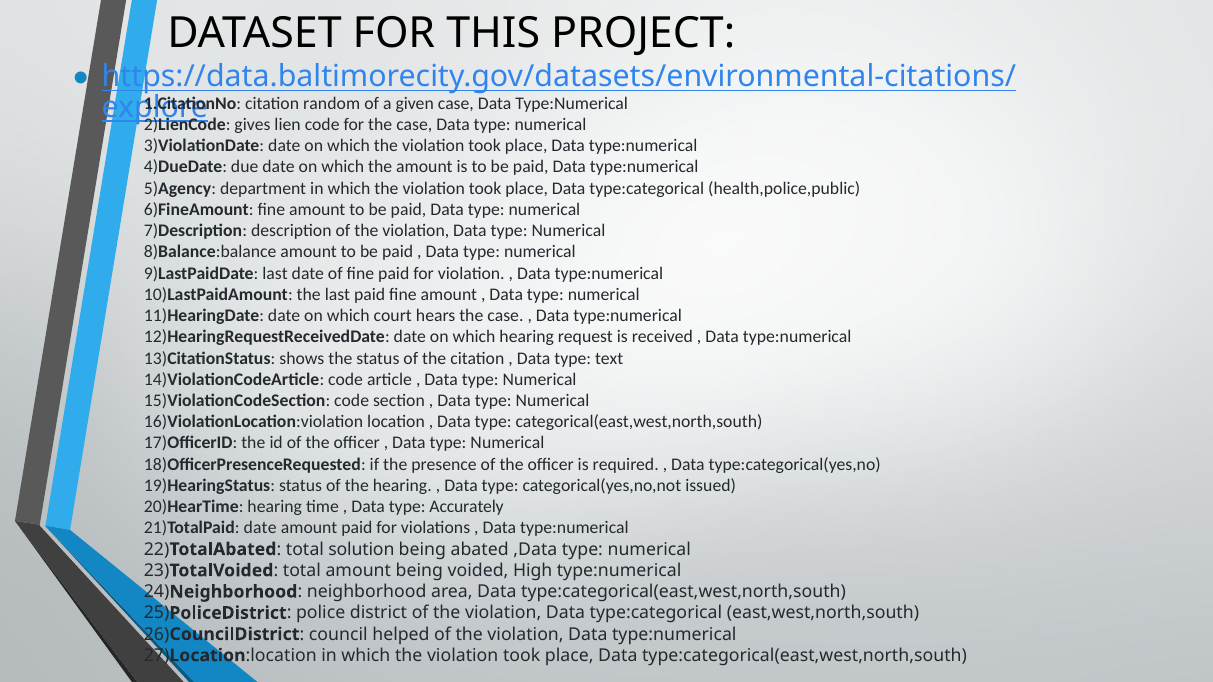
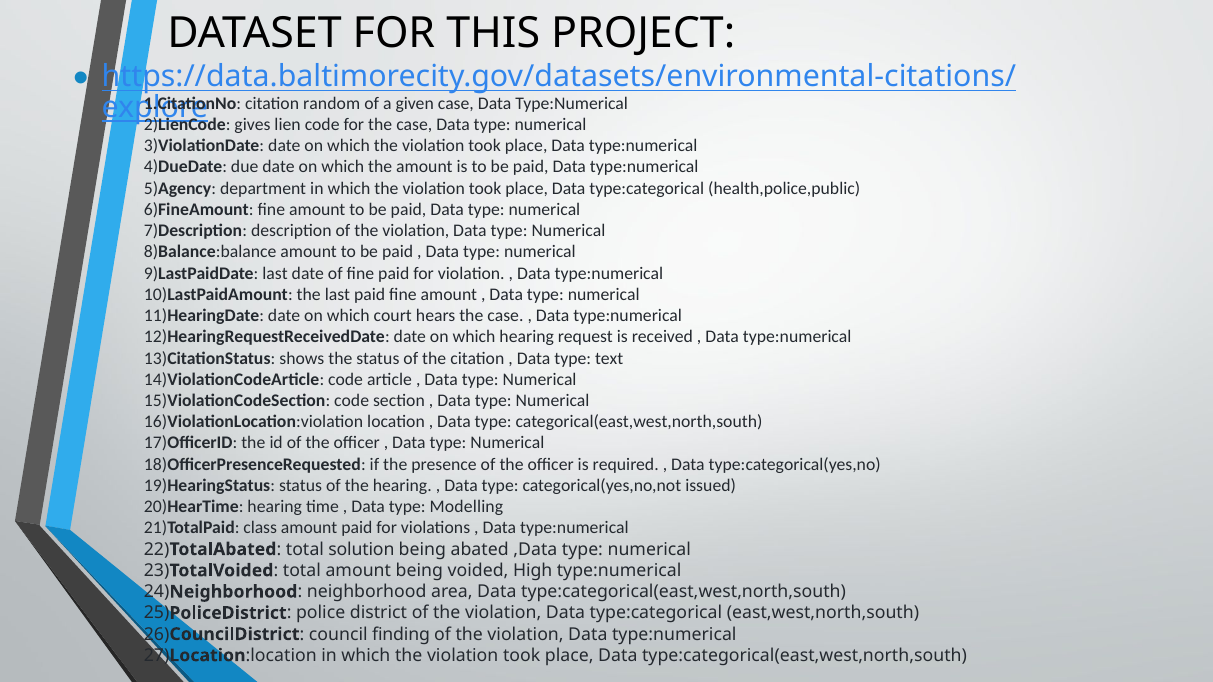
Accurately: Accurately -> Modelling
21)TotalPaid date: date -> class
helped: helped -> finding
